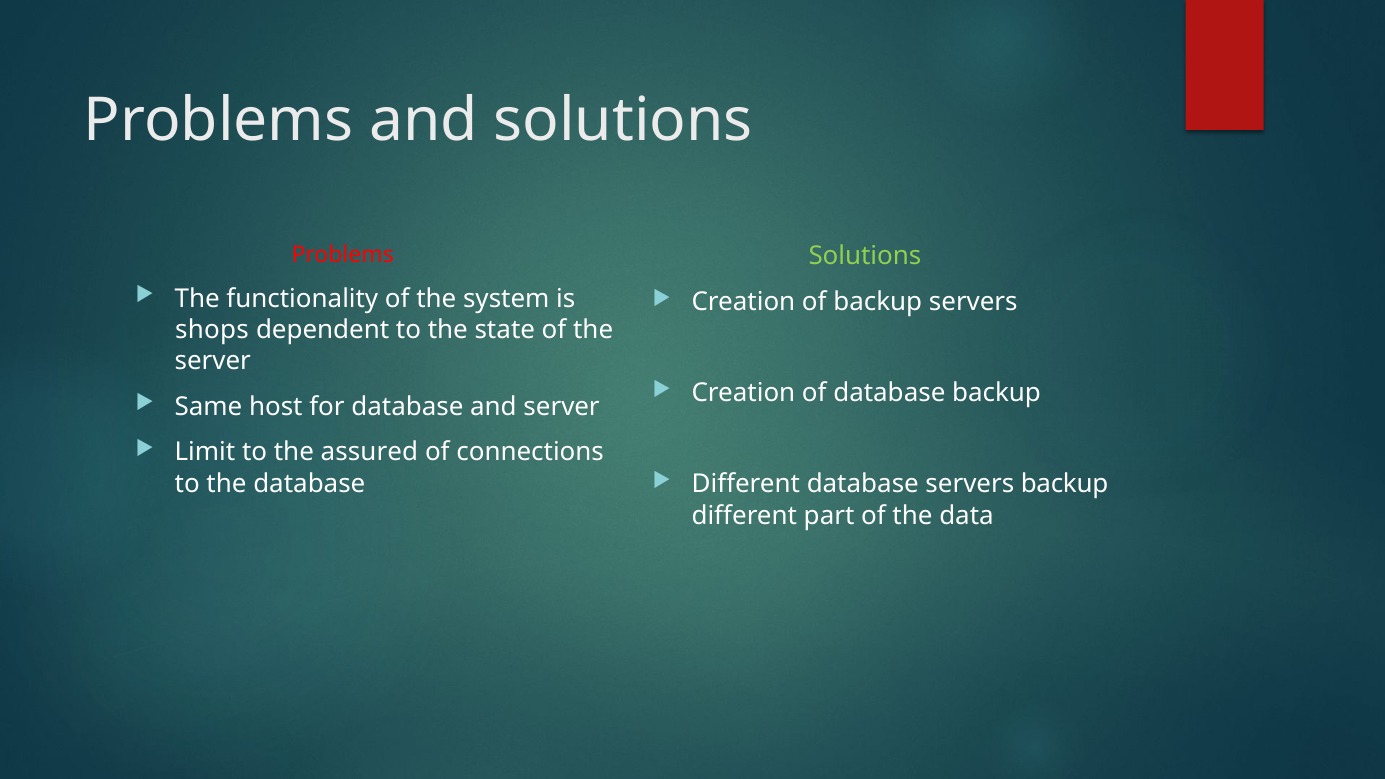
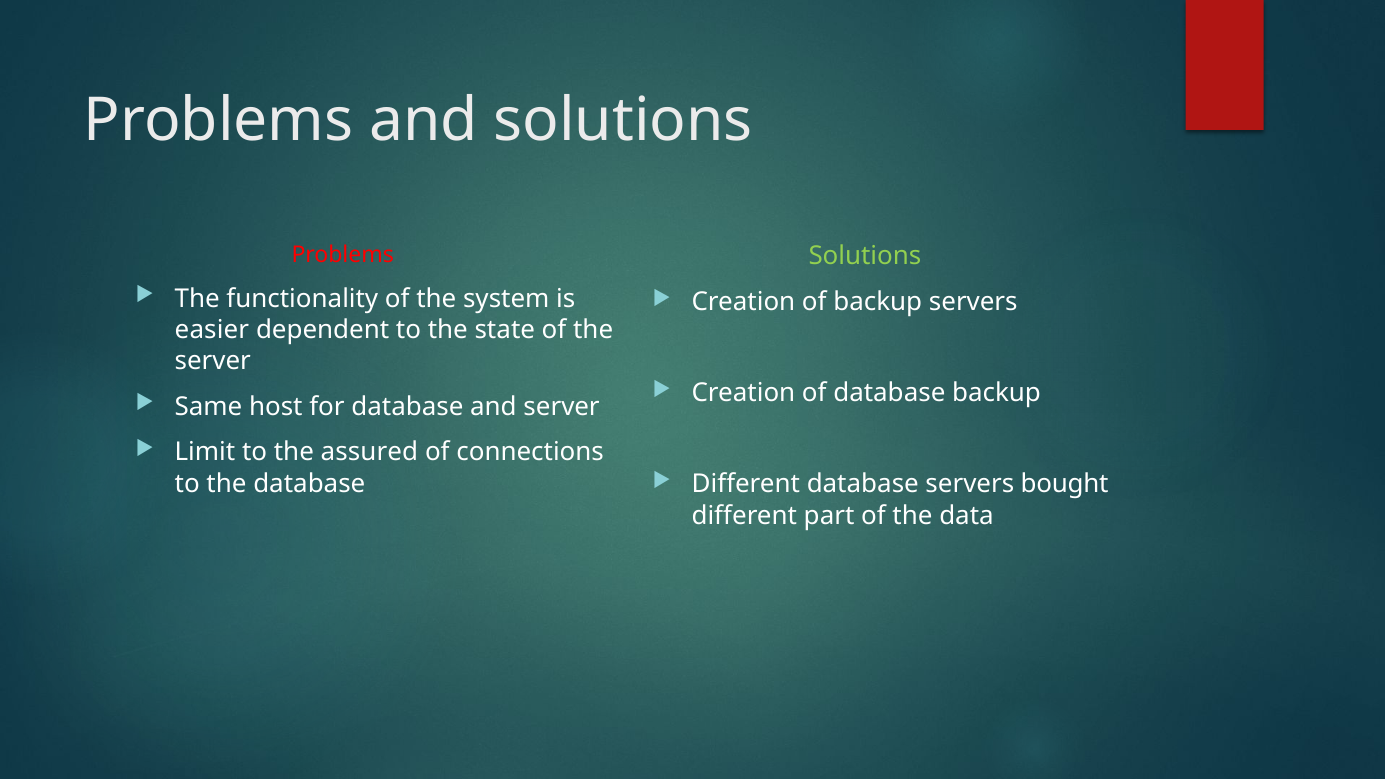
shops: shops -> easier
servers backup: backup -> bought
